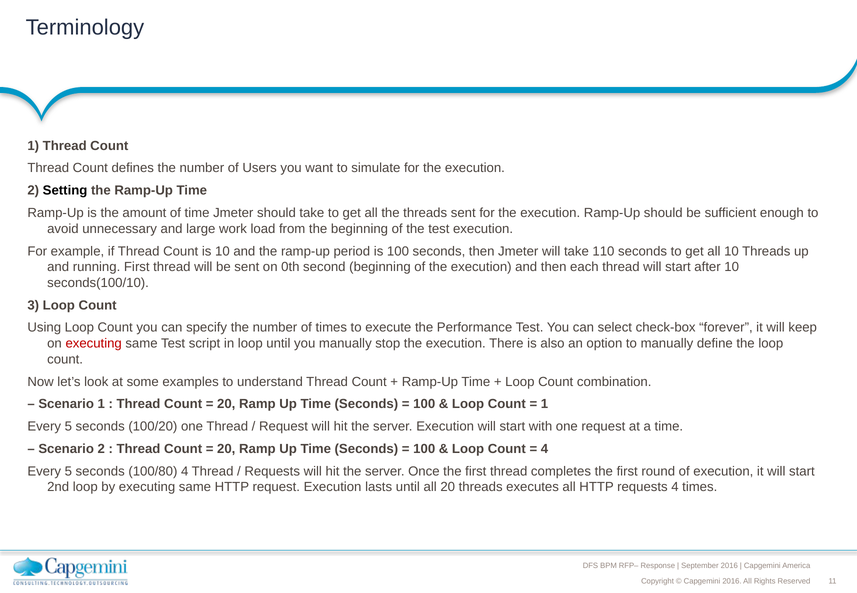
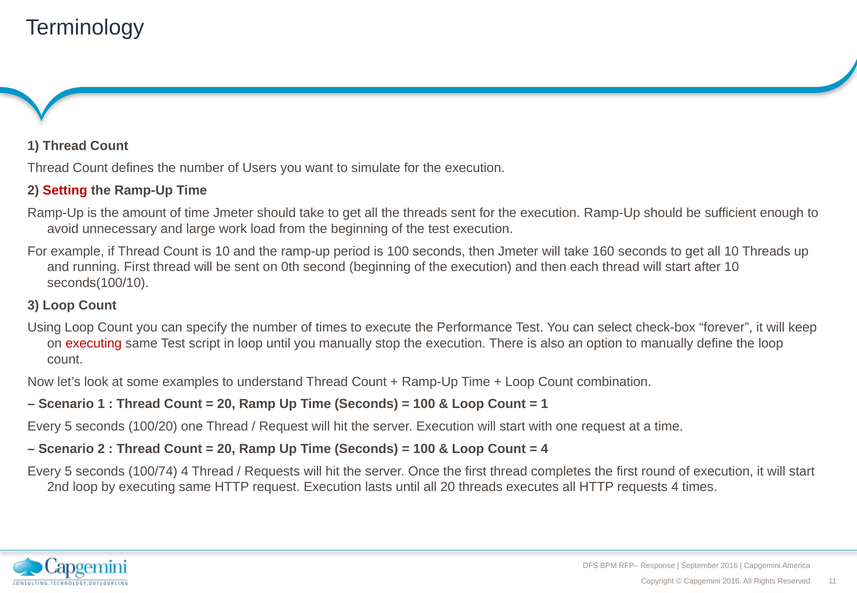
Setting colour: black -> red
110: 110 -> 160
100/80: 100/80 -> 100/74
